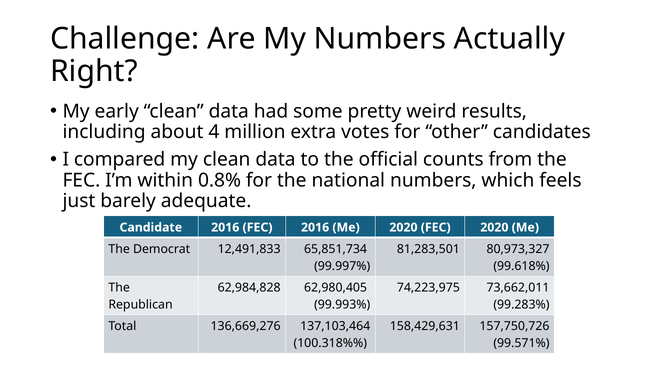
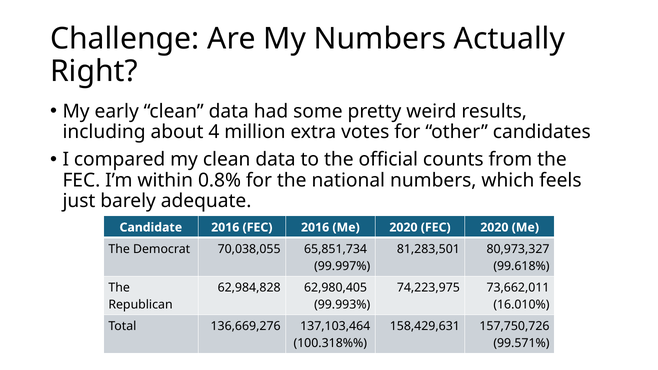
12,491,833: 12,491,833 -> 70,038,055
99.283%: 99.283% -> 16.010%
